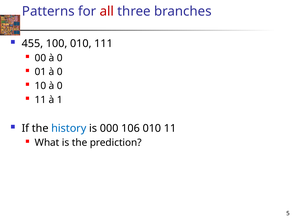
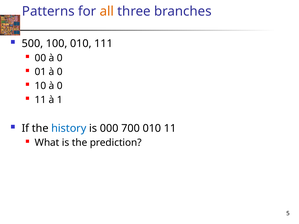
all colour: red -> orange
455: 455 -> 500
106: 106 -> 700
